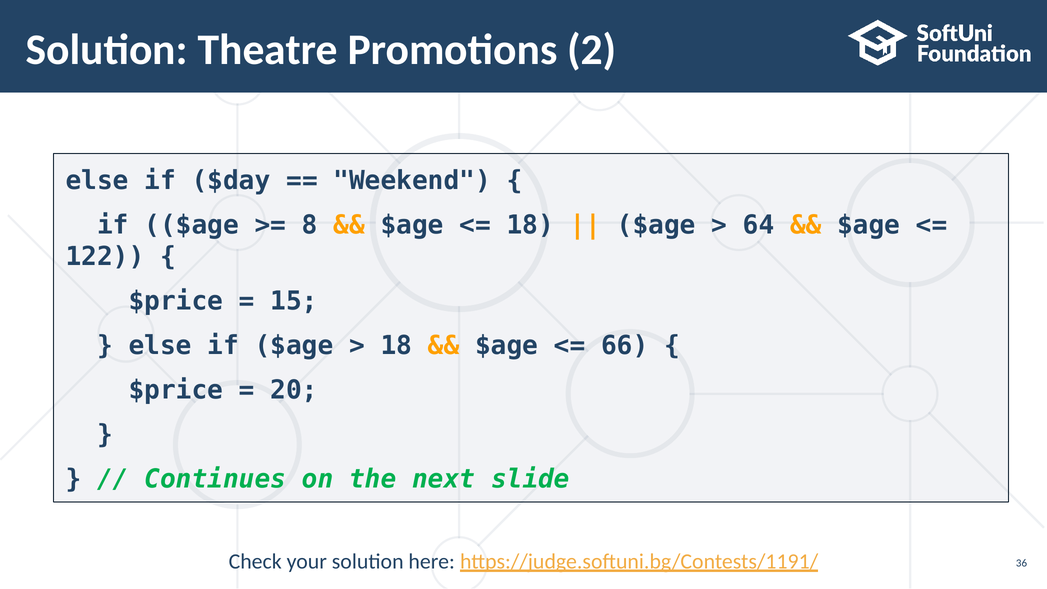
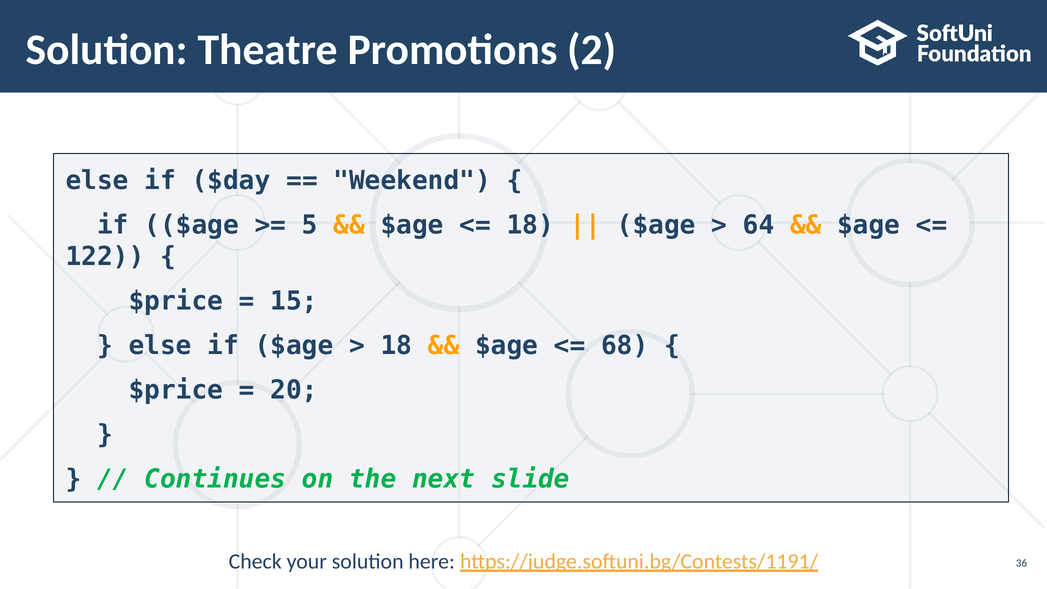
8: 8 -> 5
66: 66 -> 68
